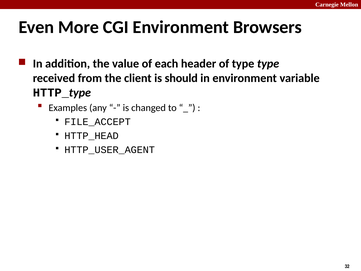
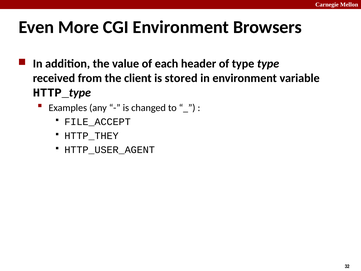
should: should -> stored
HTTP_HEAD: HTTP_HEAD -> HTTP_THEY
